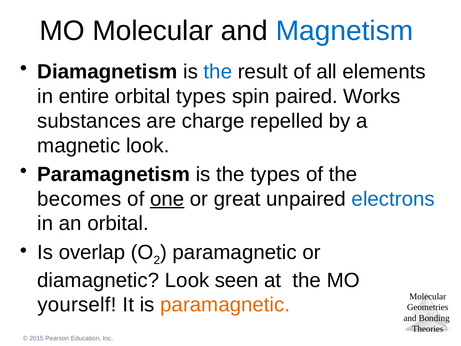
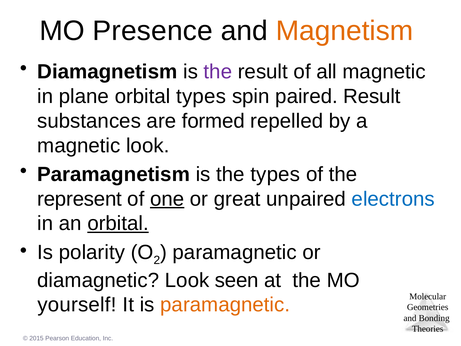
MO Molecular: Molecular -> Presence
Magnetism colour: blue -> orange
the at (218, 72) colour: blue -> purple
all elements: elements -> magnetic
entire: entire -> plane
paired Works: Works -> Result
charge: charge -> formed
becomes: becomes -> represent
orbital at (118, 223) underline: none -> present
overlap: overlap -> polarity
